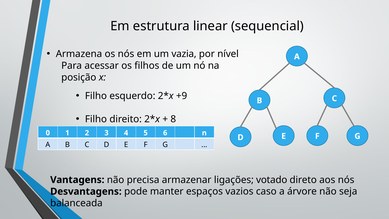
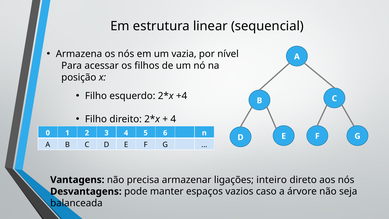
+9: +9 -> +4
8 at (173, 119): 8 -> 4
votado: votado -> inteiro
